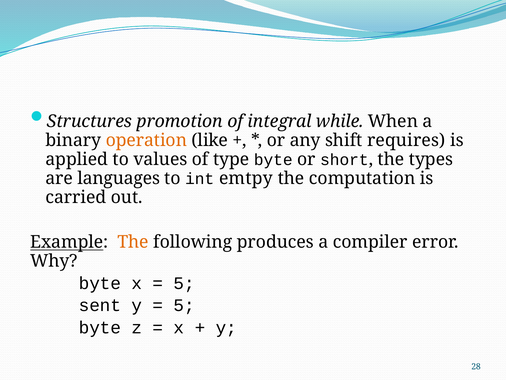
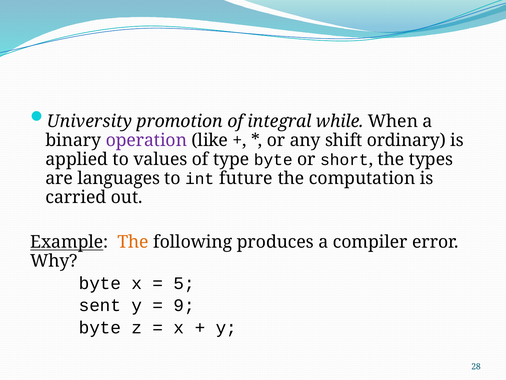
Structures: Structures -> University
operation colour: orange -> purple
requires: requires -> ordinary
emtpy: emtpy -> future
5 at (184, 305): 5 -> 9
